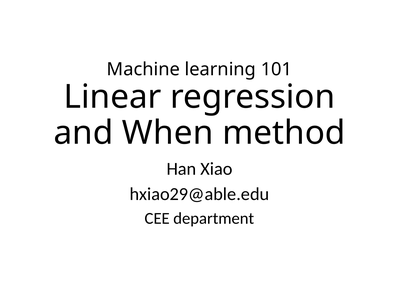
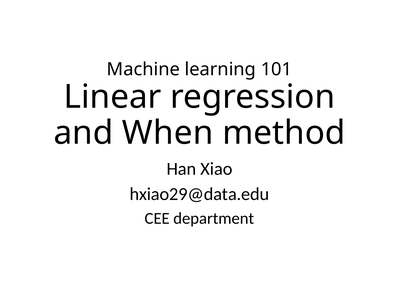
hxiao29@able.edu: hxiao29@able.edu -> hxiao29@data.edu
